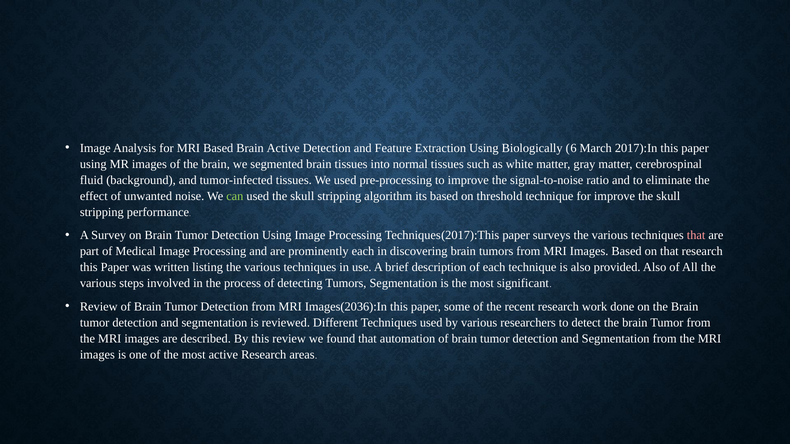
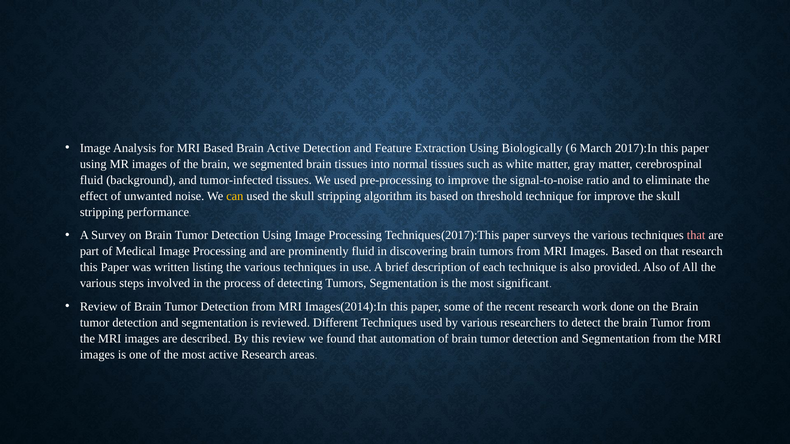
can colour: light green -> yellow
prominently each: each -> fluid
Images(2036):In: Images(2036):In -> Images(2014):In
